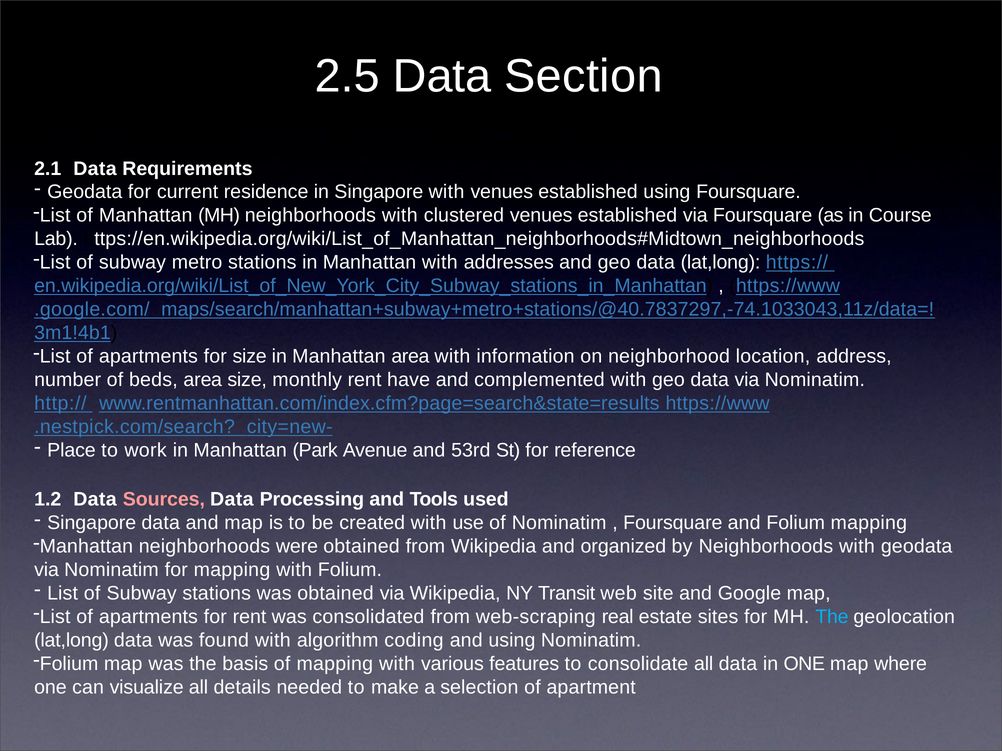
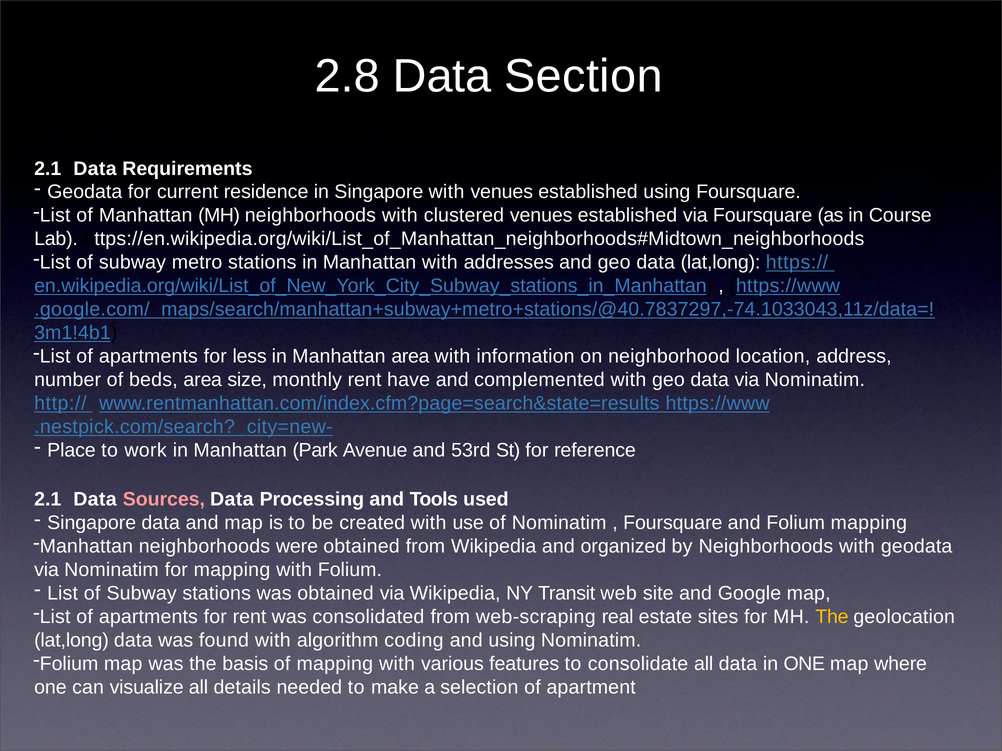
2.5: 2.5 -> 2.8
for size: size -> less
1.2 at (48, 500): 1.2 -> 2.1
The at (832, 617) colour: light blue -> yellow
